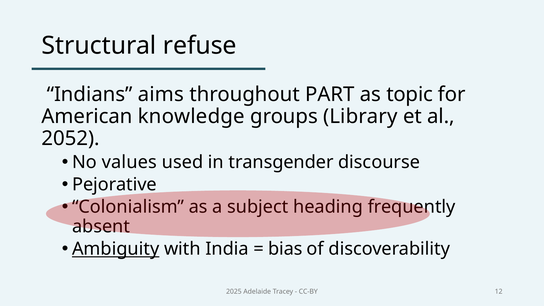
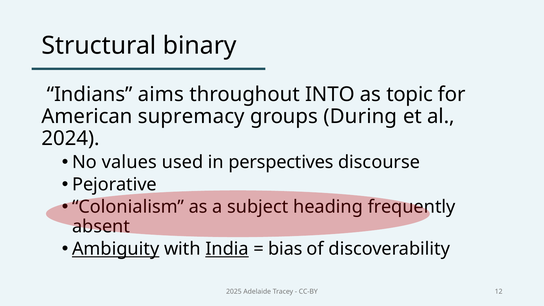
refuse: refuse -> binary
PART: PART -> INTO
knowledge: knowledge -> supremacy
Library: Library -> During
2052: 2052 -> 2024
transgender: transgender -> perspectives
India underline: none -> present
